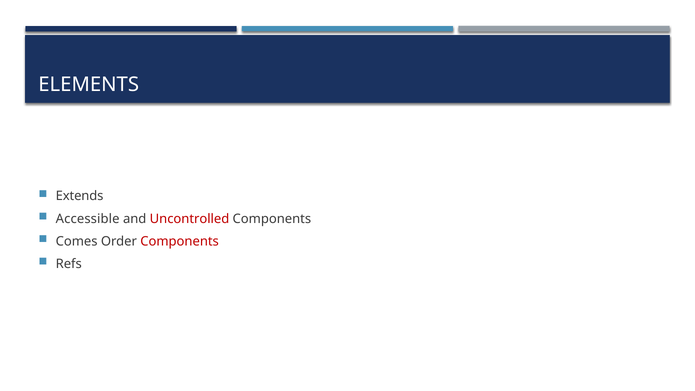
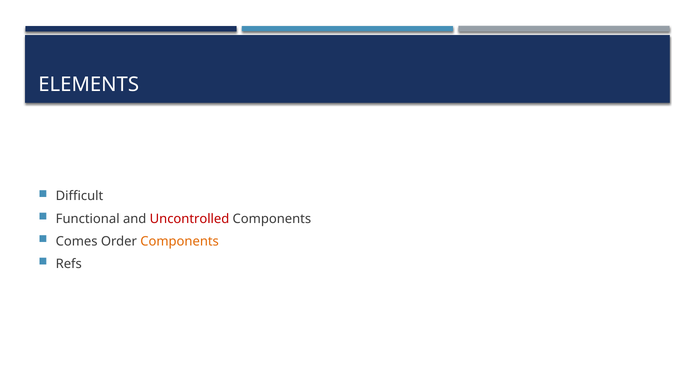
Extends: Extends -> Difficult
Accessible: Accessible -> Functional
Components at (180, 241) colour: red -> orange
